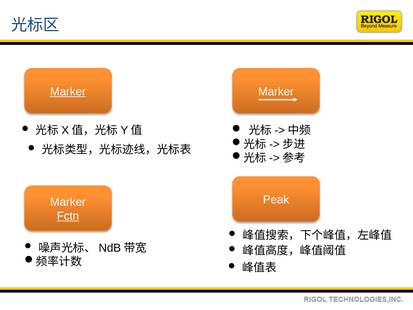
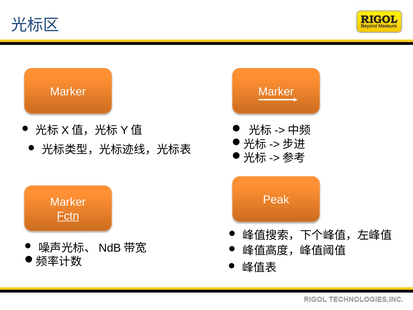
Marker at (68, 92) underline: present -> none
